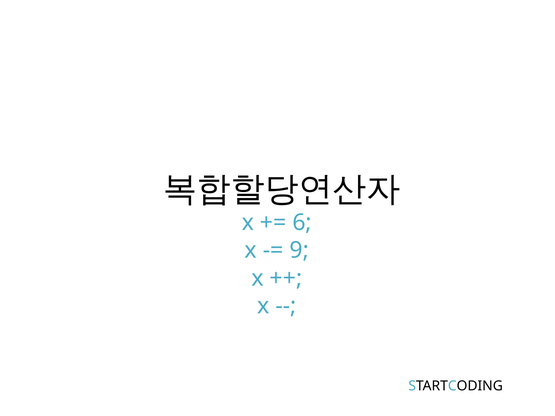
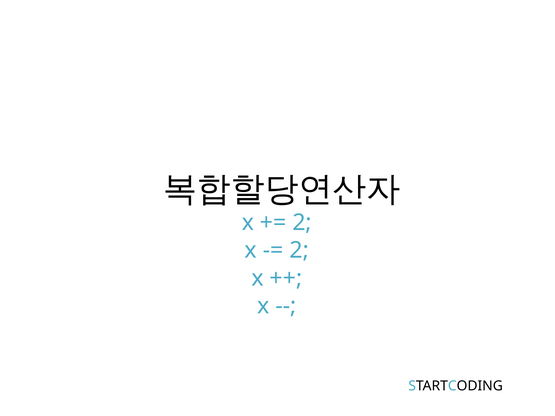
6 at (302, 223): 6 -> 2
9 at (299, 250): 9 -> 2
